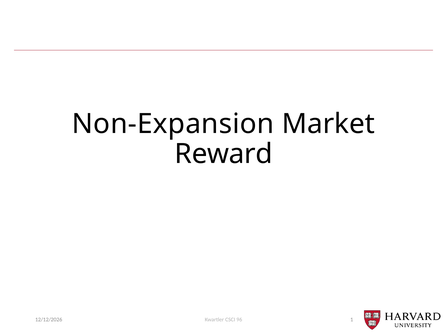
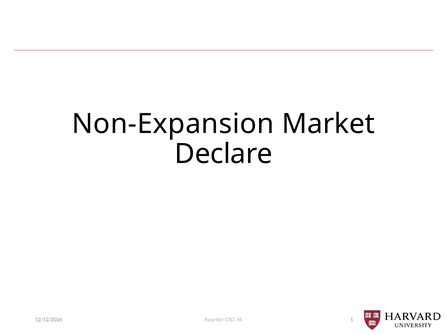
Reward: Reward -> Declare
